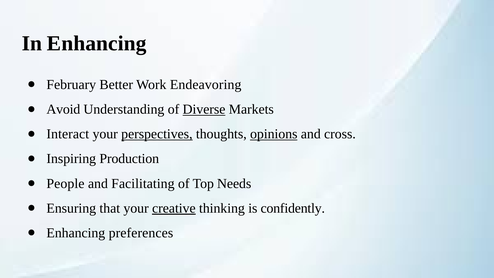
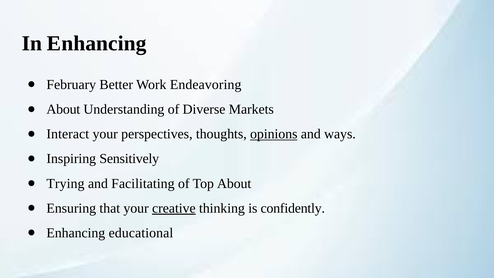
Avoid at (63, 109): Avoid -> About
Diverse underline: present -> none
perspectives underline: present -> none
cross: cross -> ways
Production: Production -> Sensitively
People: People -> Trying
Top Needs: Needs -> About
preferences: preferences -> educational
